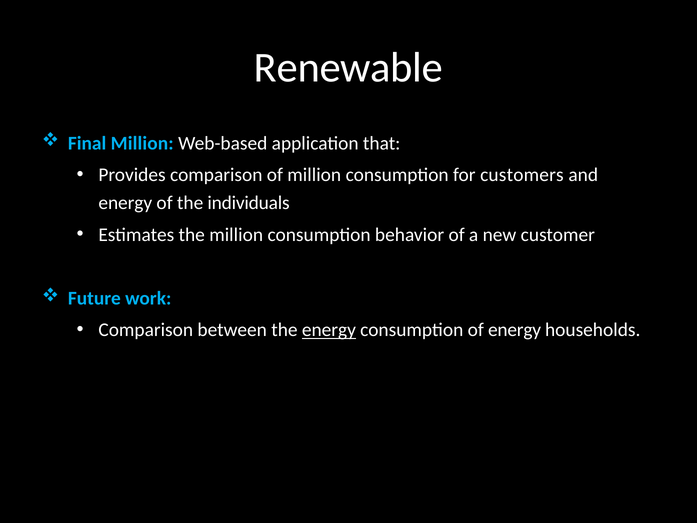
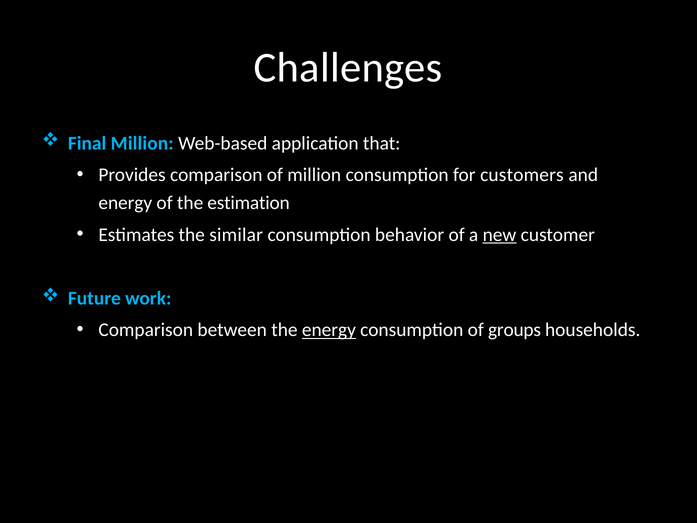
Renewable: Renewable -> Challenges
individuals: individuals -> estimation
the million: million -> similar
new underline: none -> present
of energy: energy -> groups
